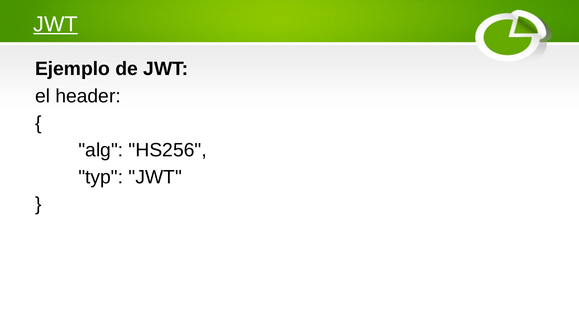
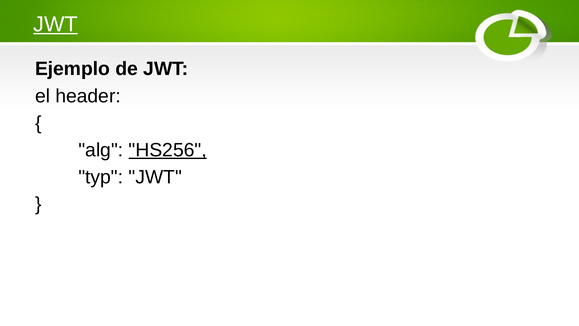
HS256 underline: none -> present
